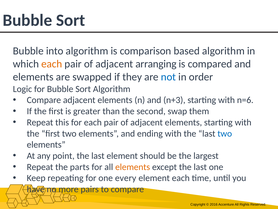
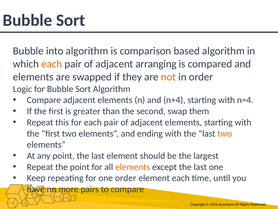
not colour: blue -> orange
n+3: n+3 -> n+4
n=6: n=6 -> n=4
two at (225, 133) colour: blue -> orange
the parts: parts -> point
one every: every -> order
